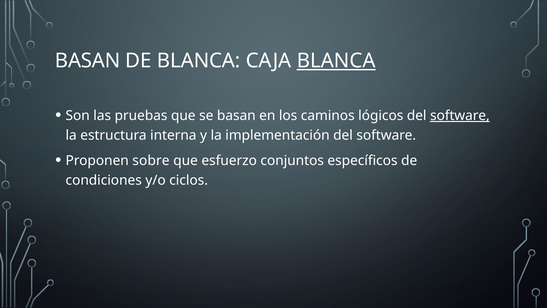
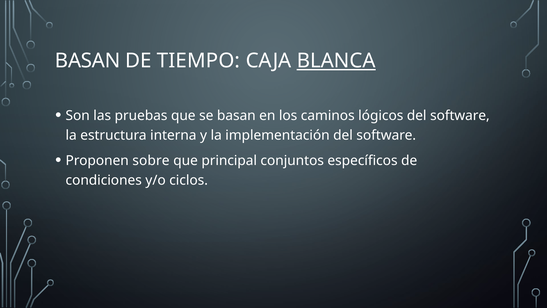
DE BLANCA: BLANCA -> TIEMPO
software at (460, 115) underline: present -> none
esfuerzo: esfuerzo -> principal
